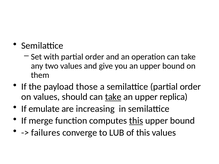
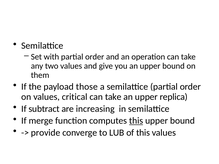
should: should -> critical
take at (113, 97) underline: present -> none
emulate: emulate -> subtract
failures: failures -> provide
